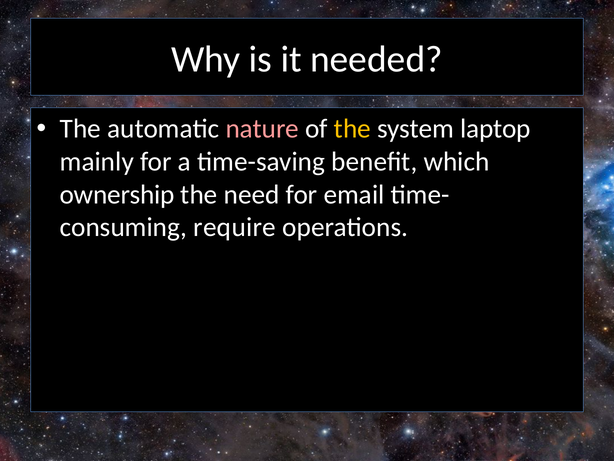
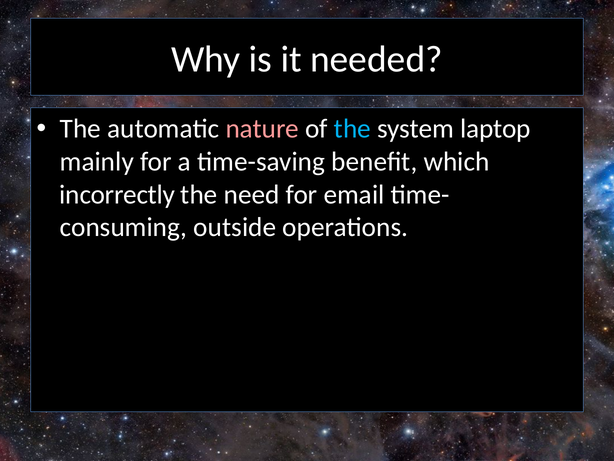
the at (352, 129) colour: yellow -> light blue
ownership: ownership -> incorrectly
require: require -> outside
